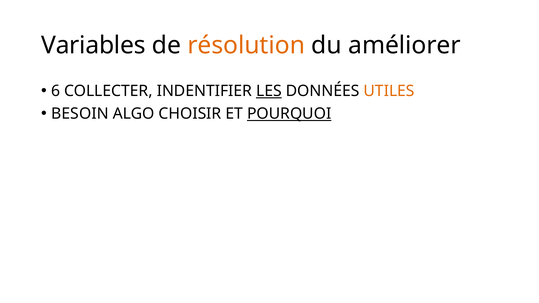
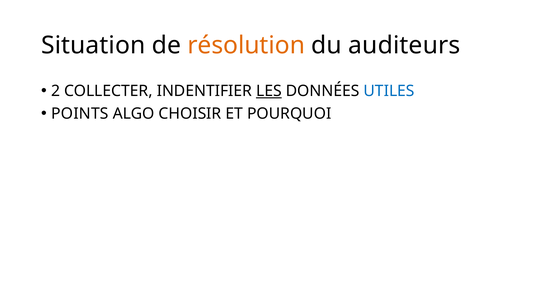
Variables: Variables -> Situation
améliorer: améliorer -> auditeurs
6: 6 -> 2
UTILES colour: orange -> blue
BESOIN: BESOIN -> POINTS
POURQUOI underline: present -> none
